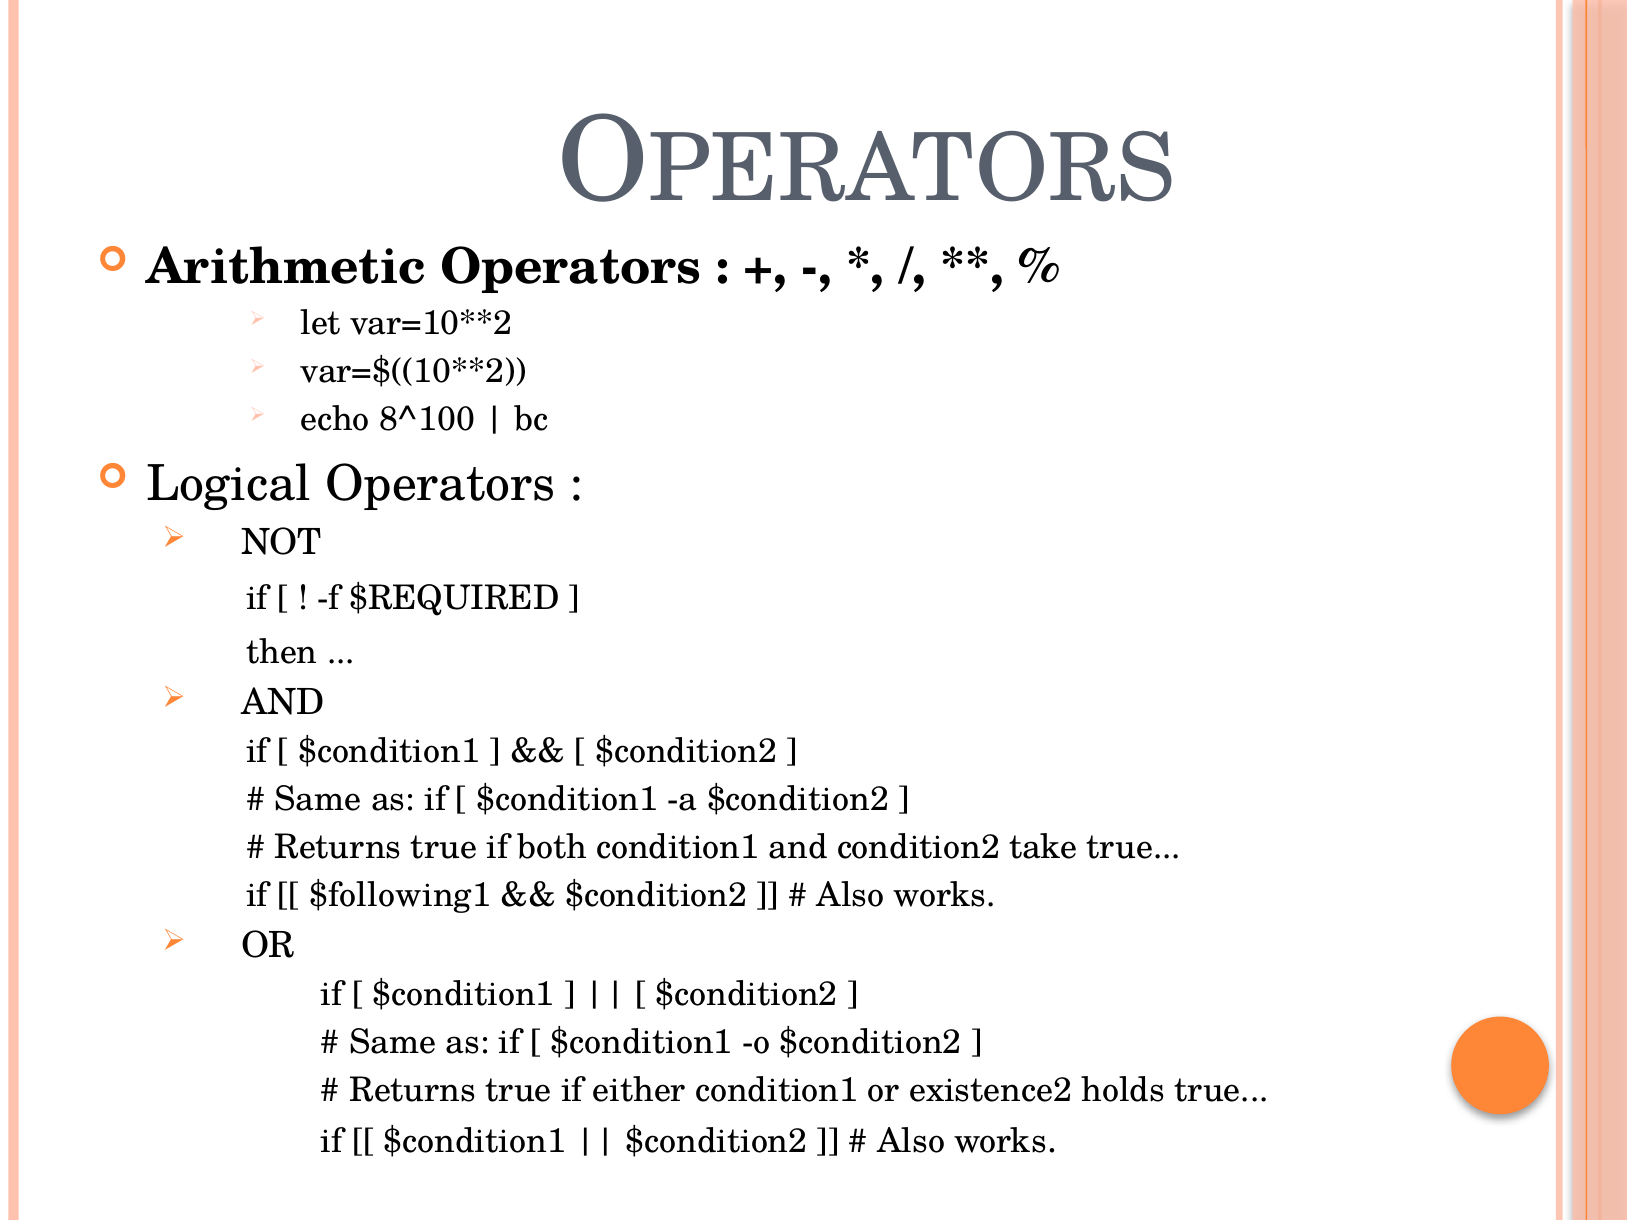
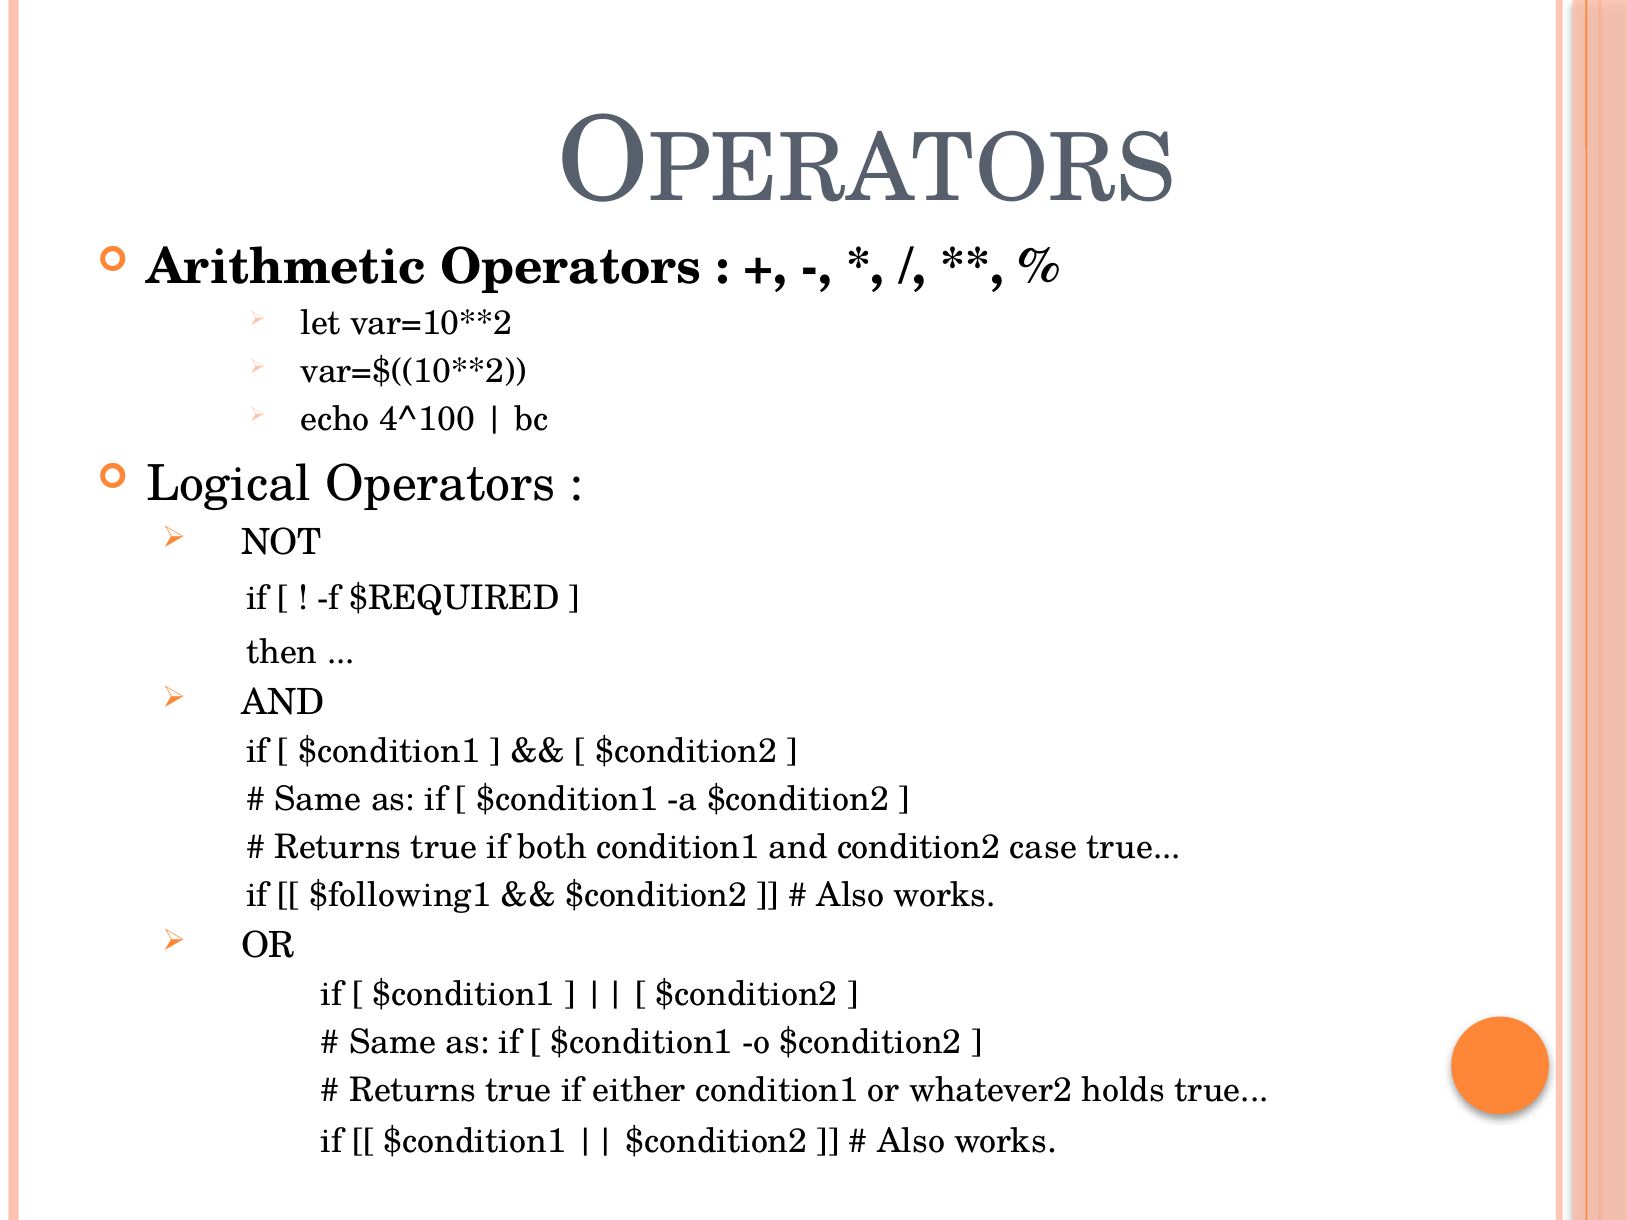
8^100: 8^100 -> 4^100
take: take -> case
existence2: existence2 -> whatever2
